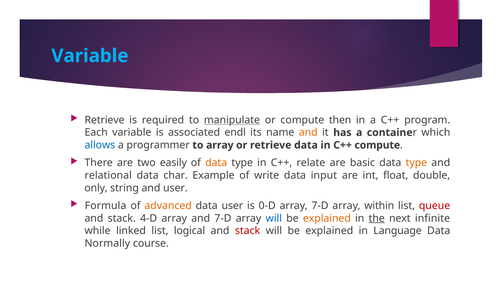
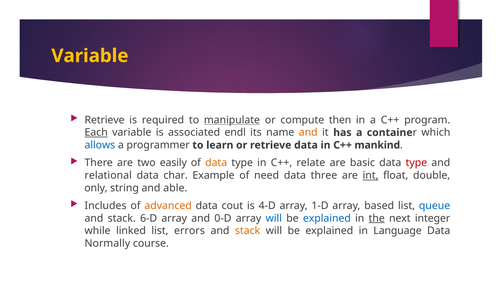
Variable at (90, 56) colour: light blue -> yellow
Each underline: none -> present
to array: array -> learn
C++ compute: compute -> mankind
type at (416, 163) colour: orange -> red
write: write -> need
input: input -> three
int underline: none -> present
and user: user -> able
Formula: Formula -> Includes
data user: user -> cout
0-D: 0-D -> 4-D
array 7-D: 7-D -> 1-D
within: within -> based
queue colour: red -> blue
4-D: 4-D -> 6-D
and 7-D: 7-D -> 0-D
explained at (327, 219) colour: orange -> blue
infinite: infinite -> integer
logical: logical -> errors
stack at (248, 231) colour: red -> orange
